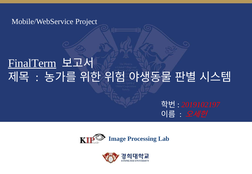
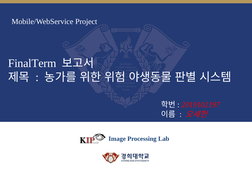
FinalTerm underline: present -> none
